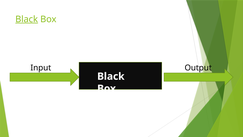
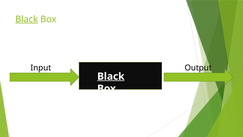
Black at (111, 76) underline: none -> present
